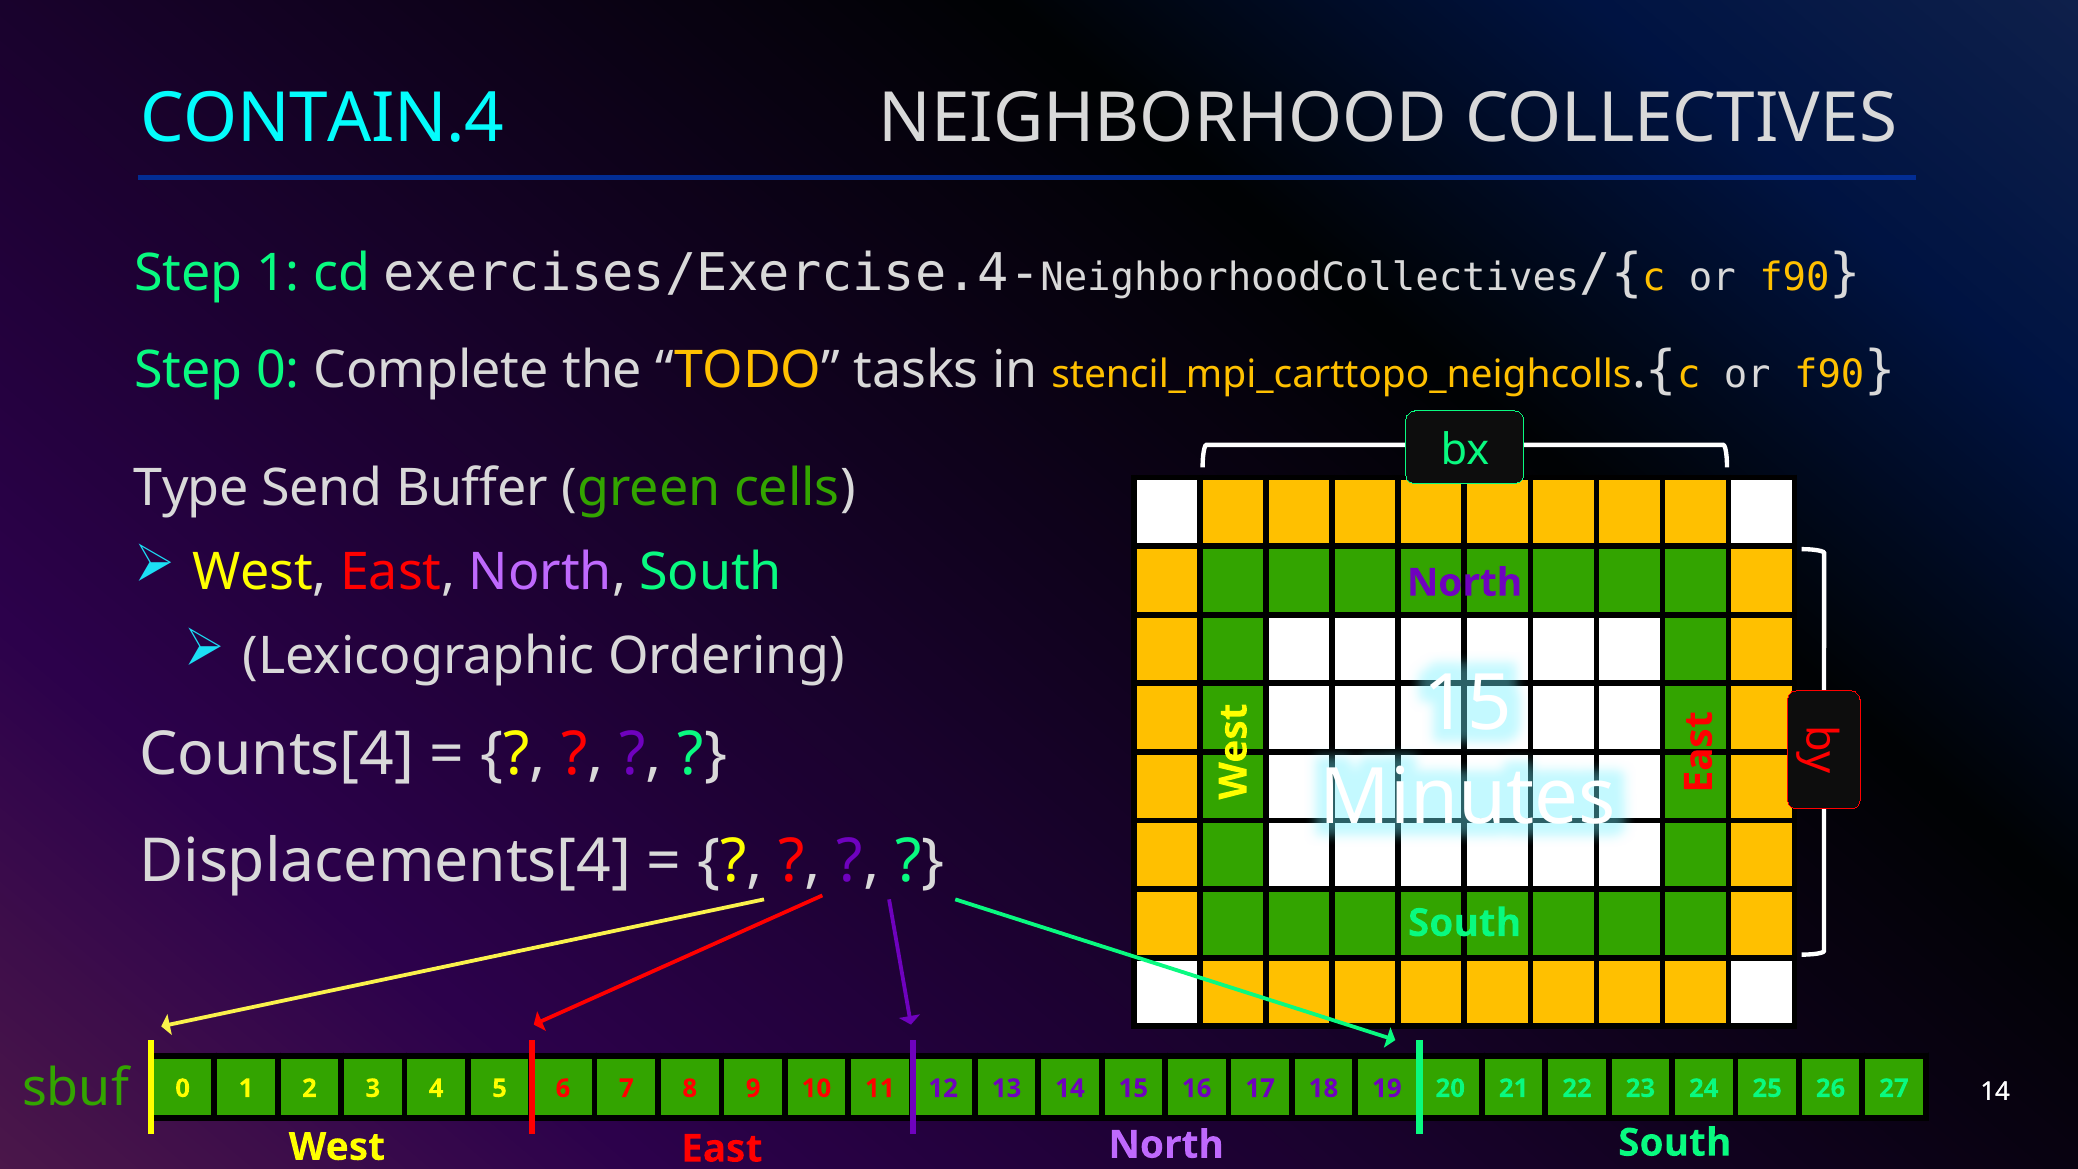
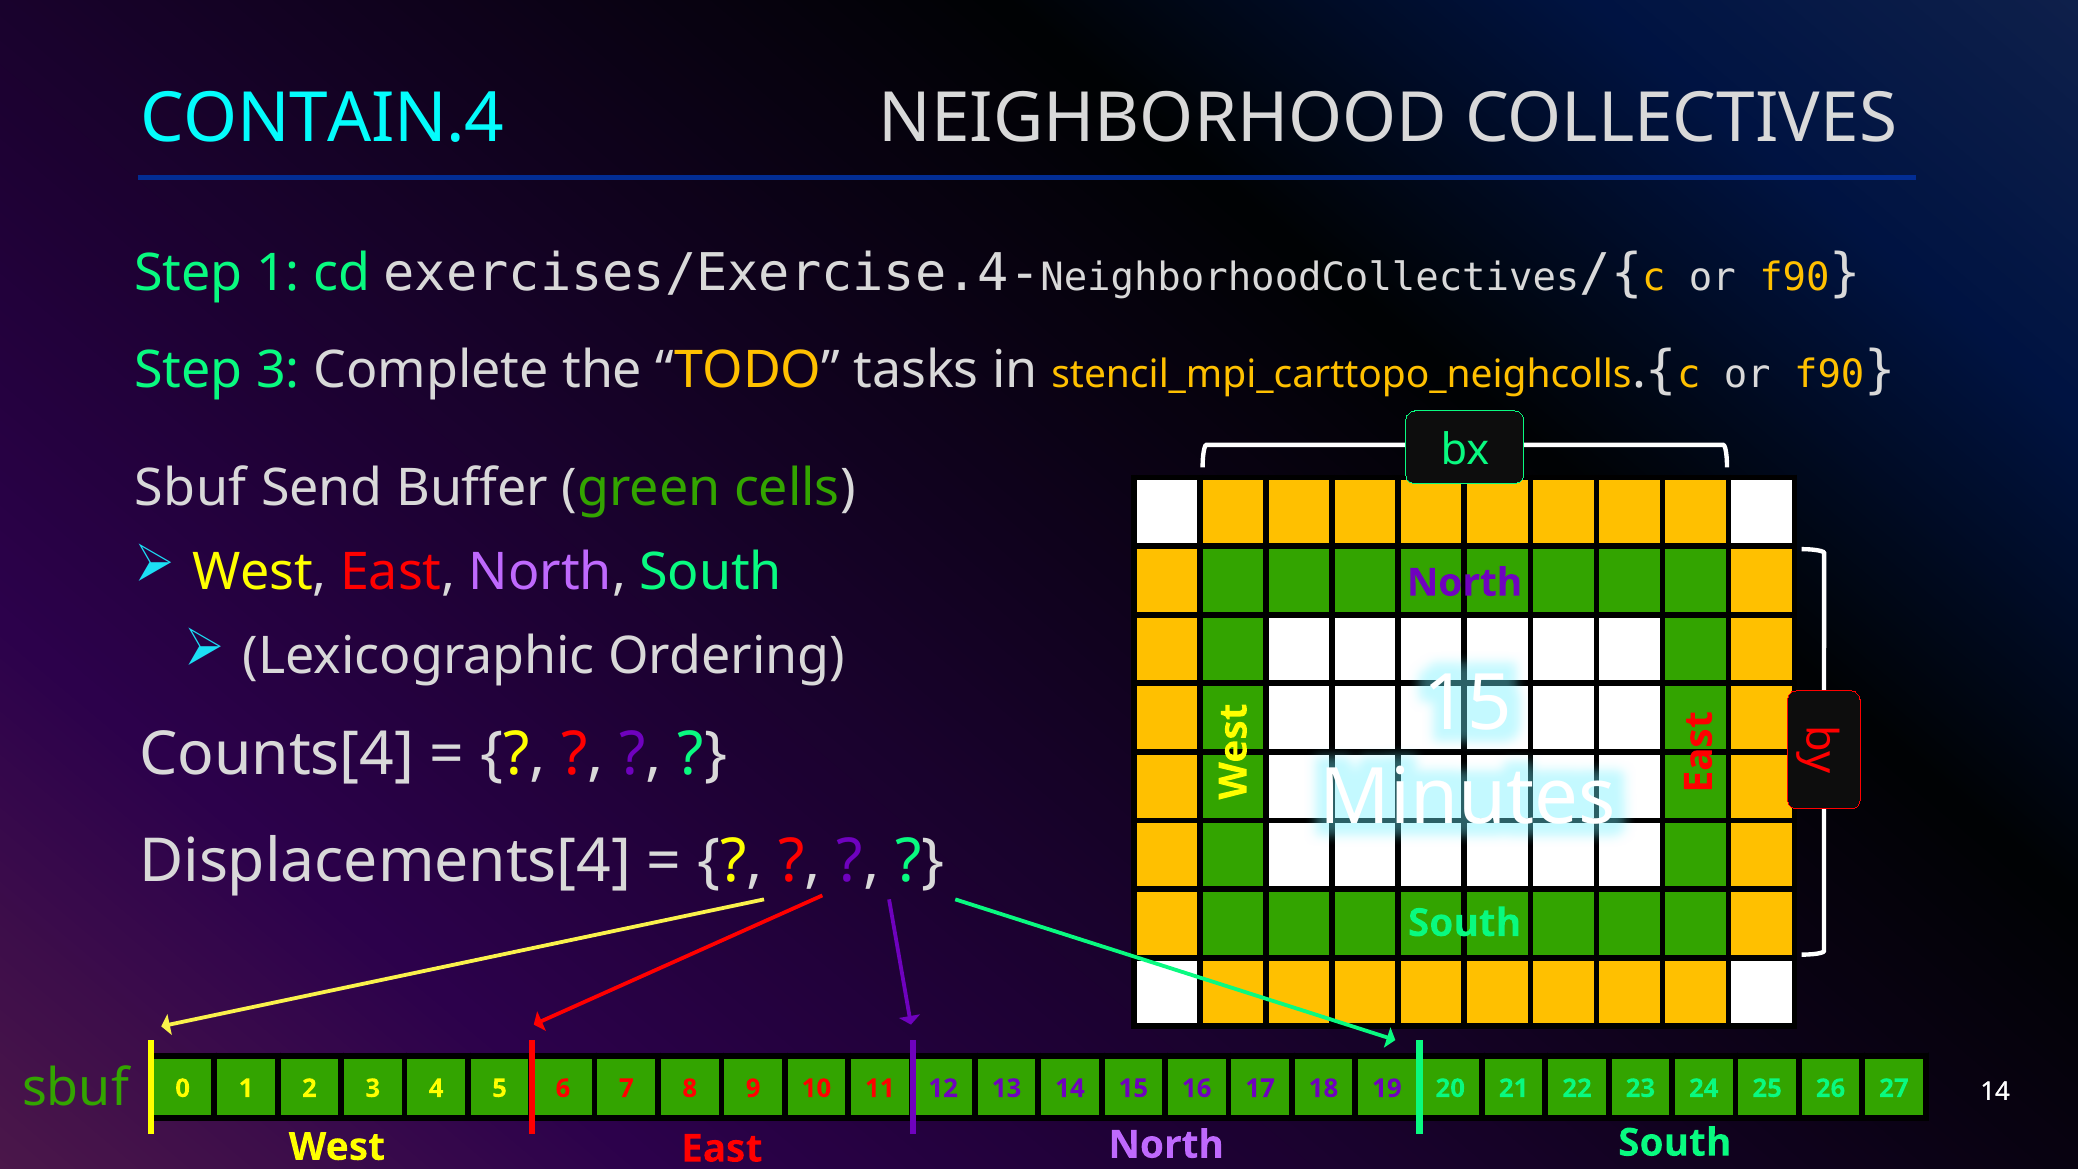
Step 0: 0 -> 3
Type at (191, 489): Type -> Sbuf
